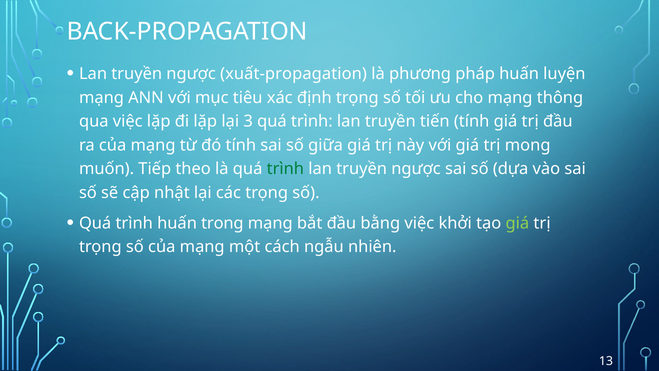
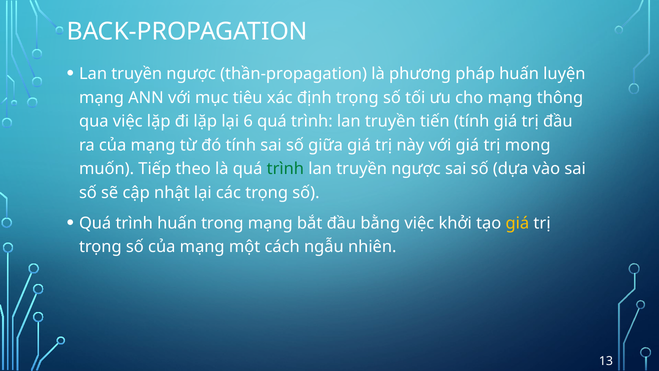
xuất-propagation: xuất-propagation -> thần-propagation
3: 3 -> 6
giá at (517, 223) colour: light green -> yellow
